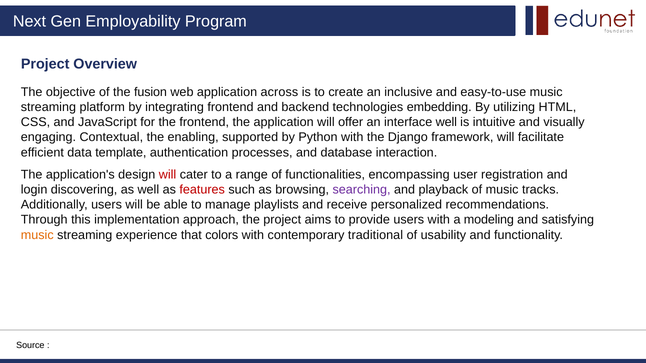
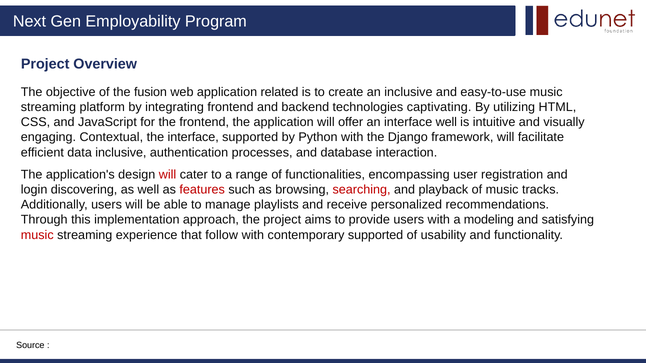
across: across -> related
embedding: embedding -> captivating
the enabling: enabling -> interface
data template: template -> inclusive
searching colour: purple -> red
music at (37, 235) colour: orange -> red
colors: colors -> follow
contemporary traditional: traditional -> supported
